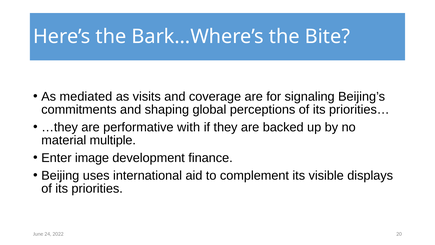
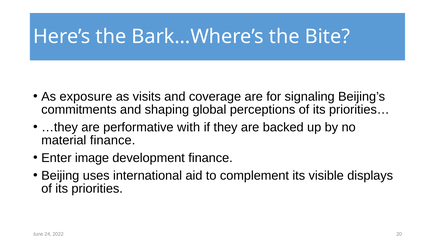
mediated: mediated -> exposure
material multiple: multiple -> finance
